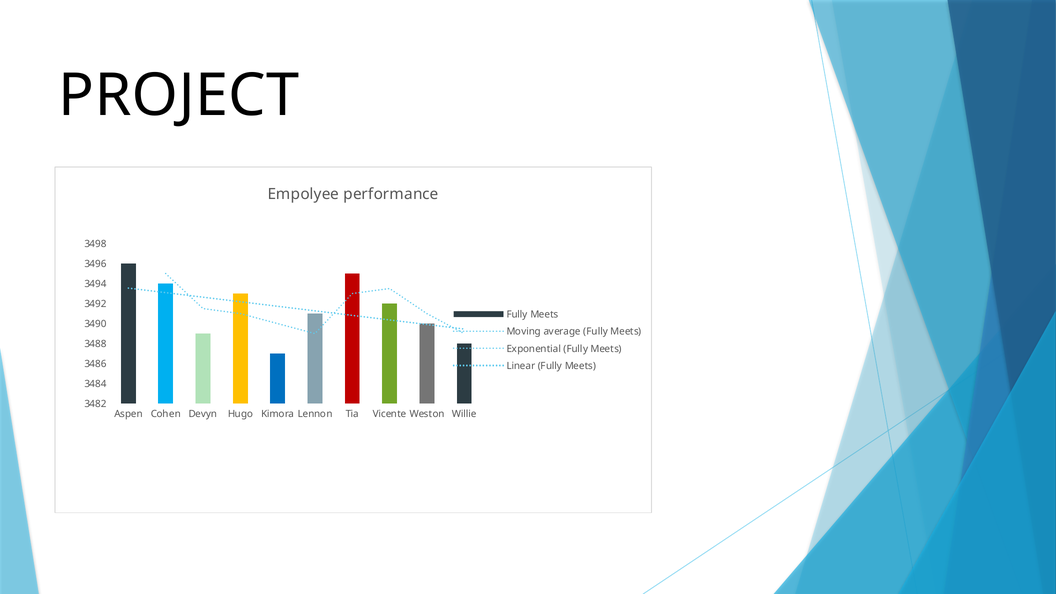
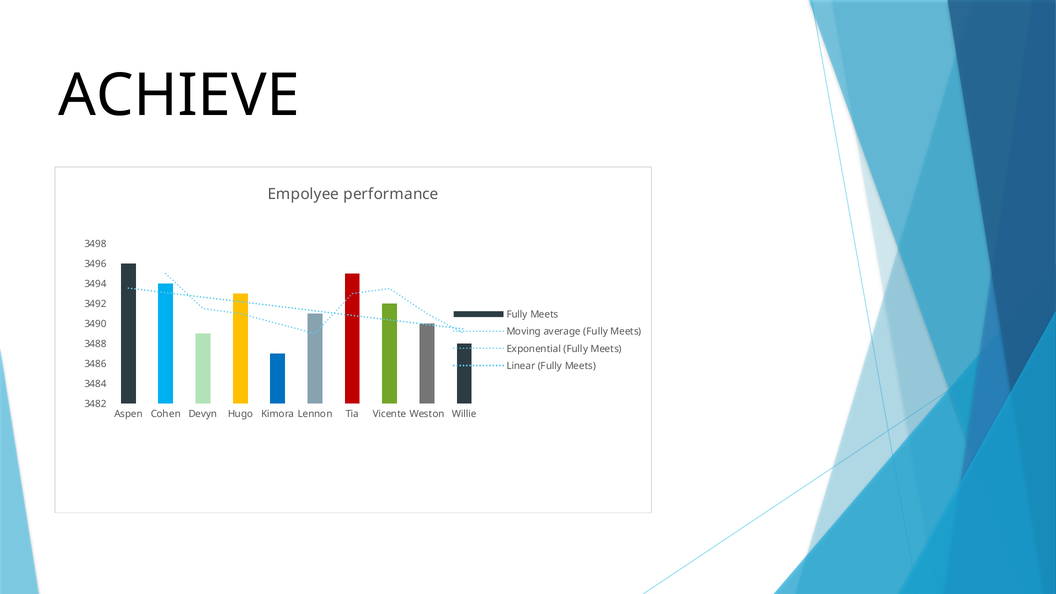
PROJECT: PROJECT -> ACHIEVE
